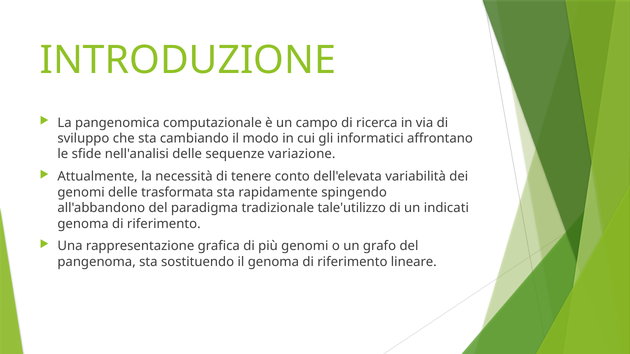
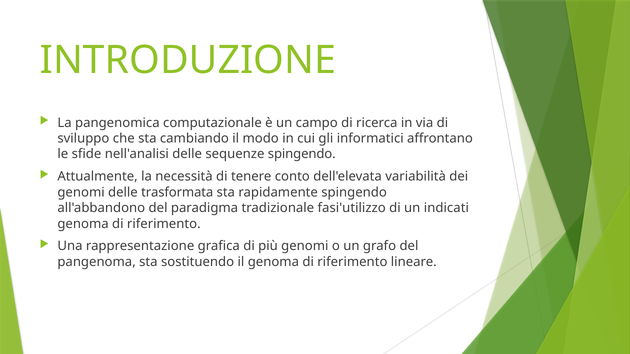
sequenze variazione: variazione -> spingendo
tale'utilizzo: tale'utilizzo -> fasi'utilizzo
